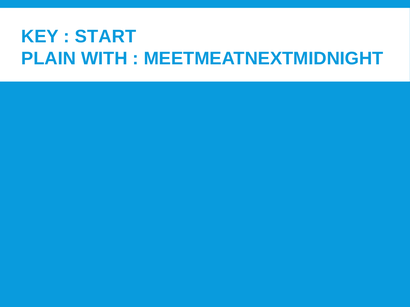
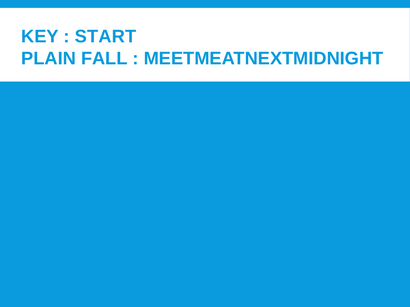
WITH: WITH -> FALL
